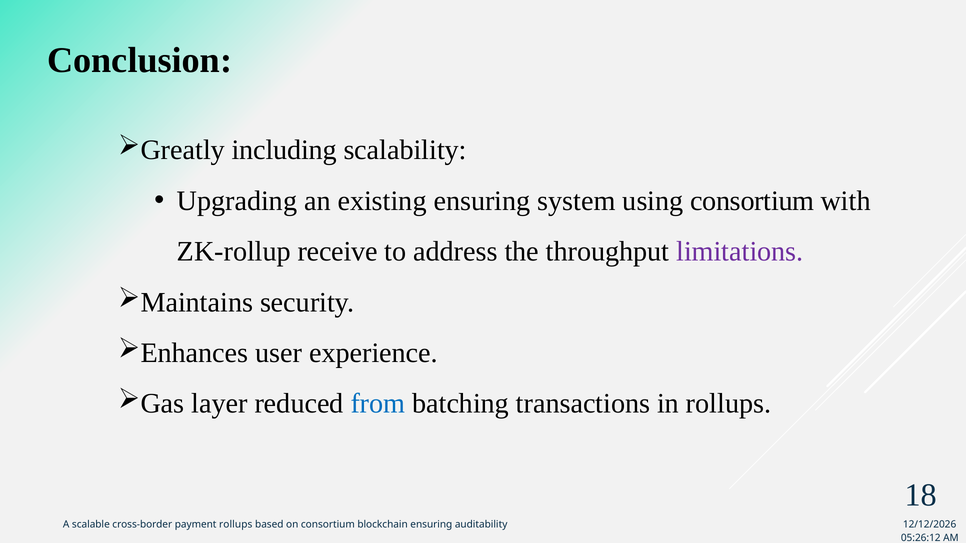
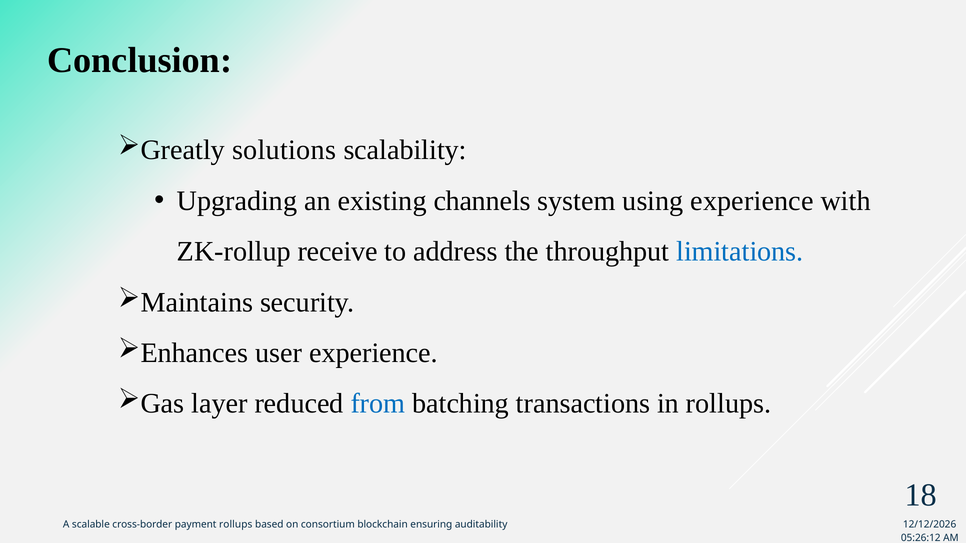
including: including -> solutions
existing ensuring: ensuring -> channels
using consortium: consortium -> experience
limitations colour: purple -> blue
